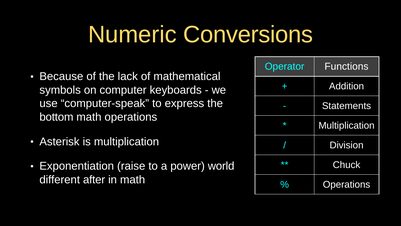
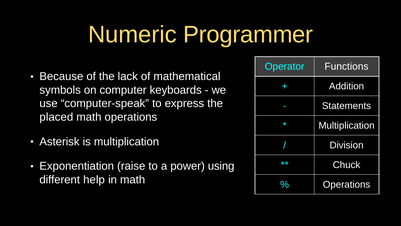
Conversions: Conversions -> Programmer
bottom: bottom -> placed
world: world -> using
after: after -> help
